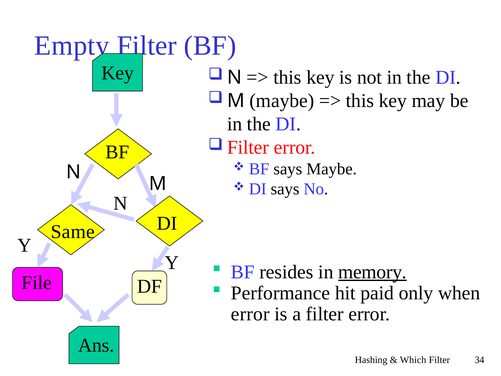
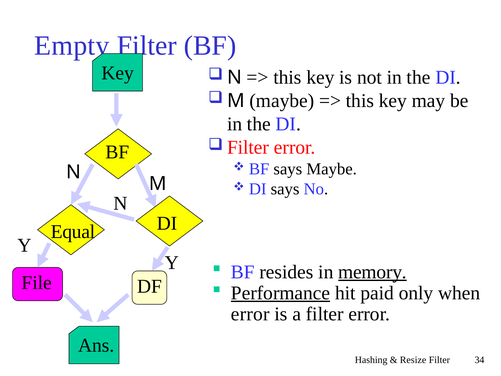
Same: Same -> Equal
Performance underline: none -> present
Which: Which -> Resize
